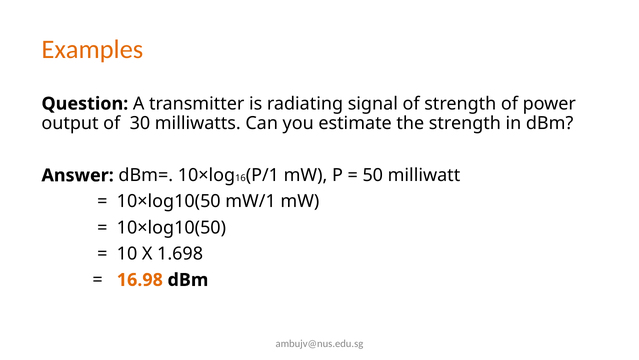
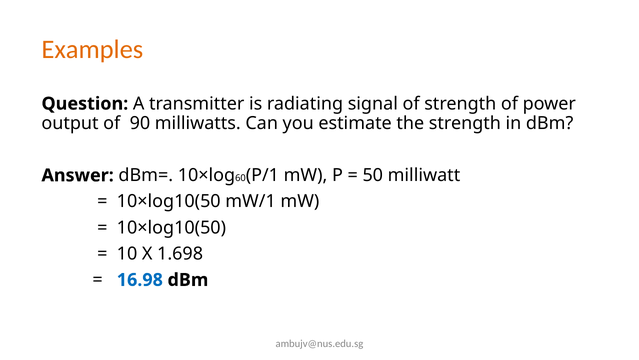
30: 30 -> 90
16: 16 -> 60
16.98 colour: orange -> blue
